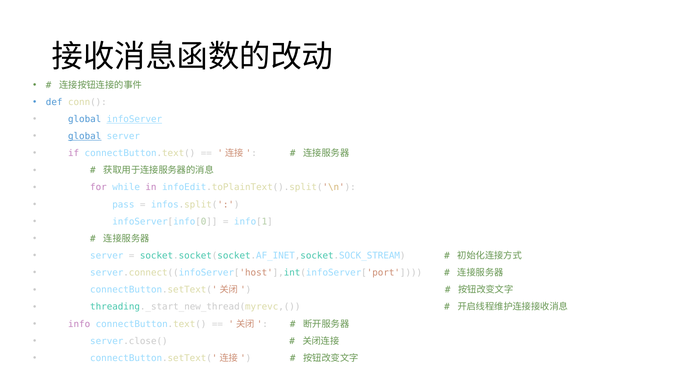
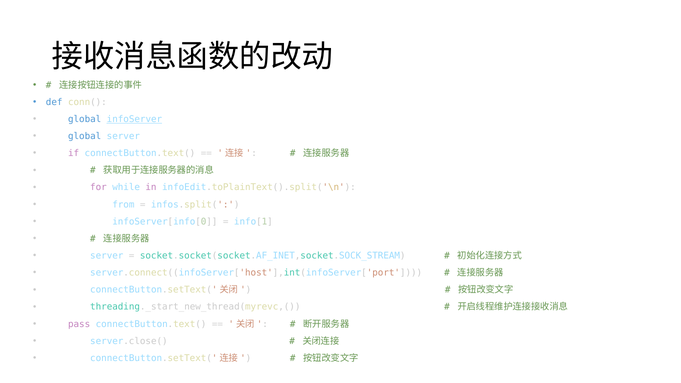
global at (85, 136) underline: present -> none
pass: pass -> from
info: info -> pass
